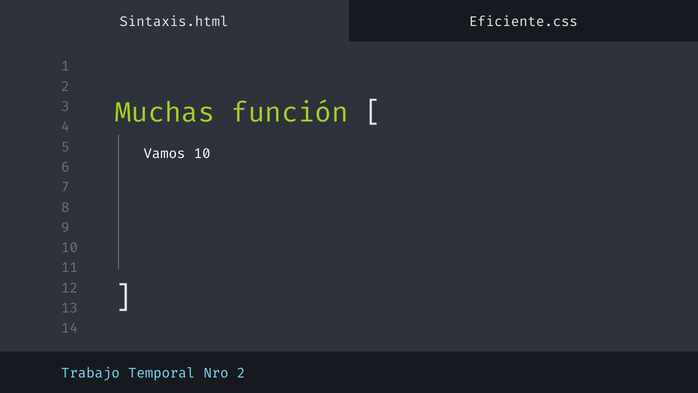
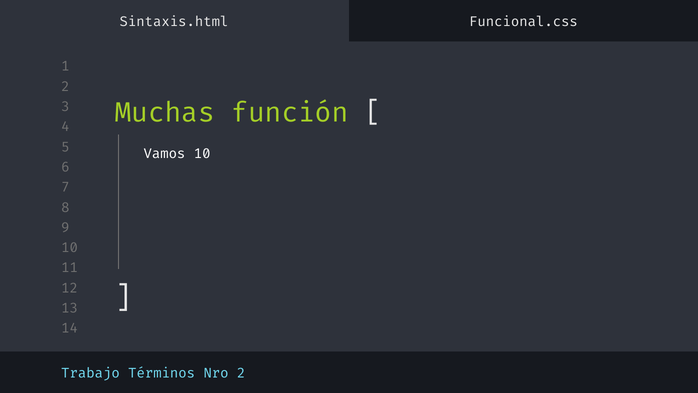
Eficiente.css: Eficiente.css -> Funcional.css
Temporal: Temporal -> Términos
